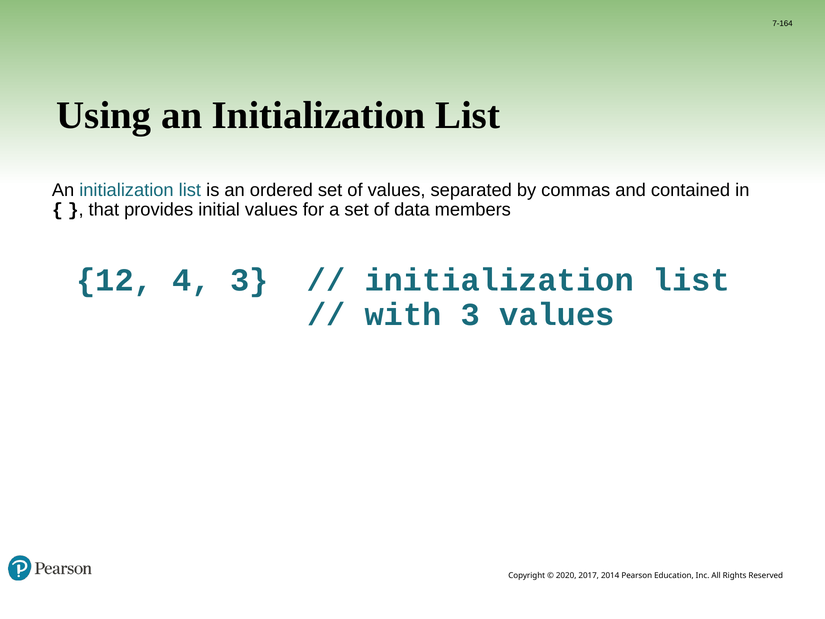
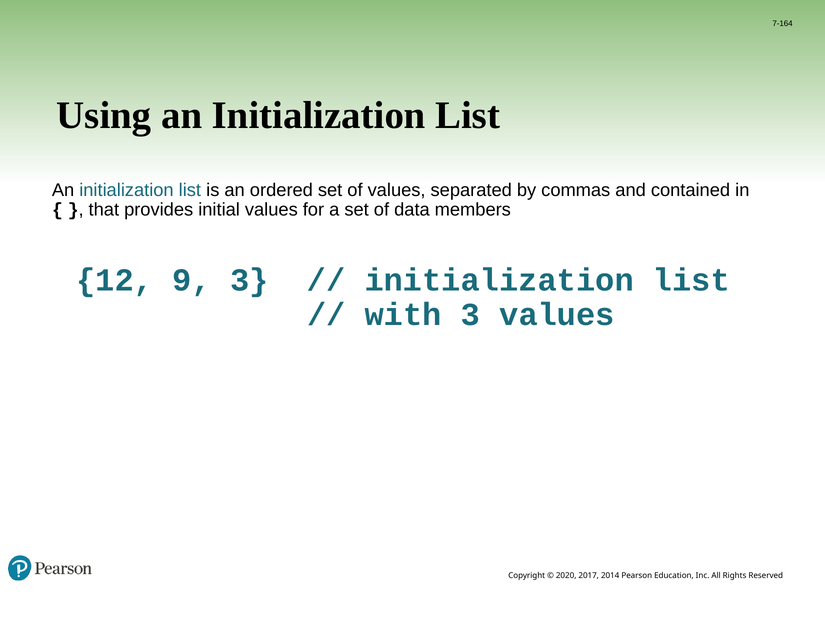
4: 4 -> 9
